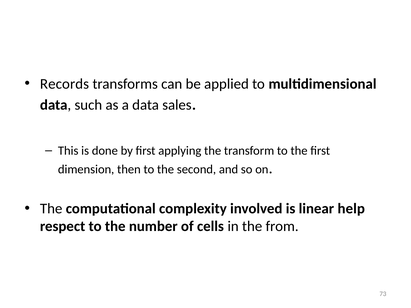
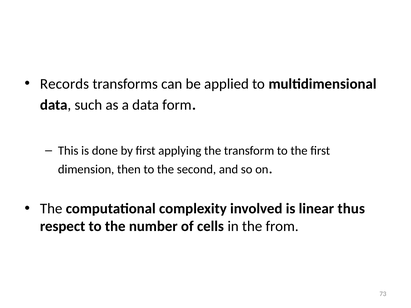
sales: sales -> form
help: help -> thus
